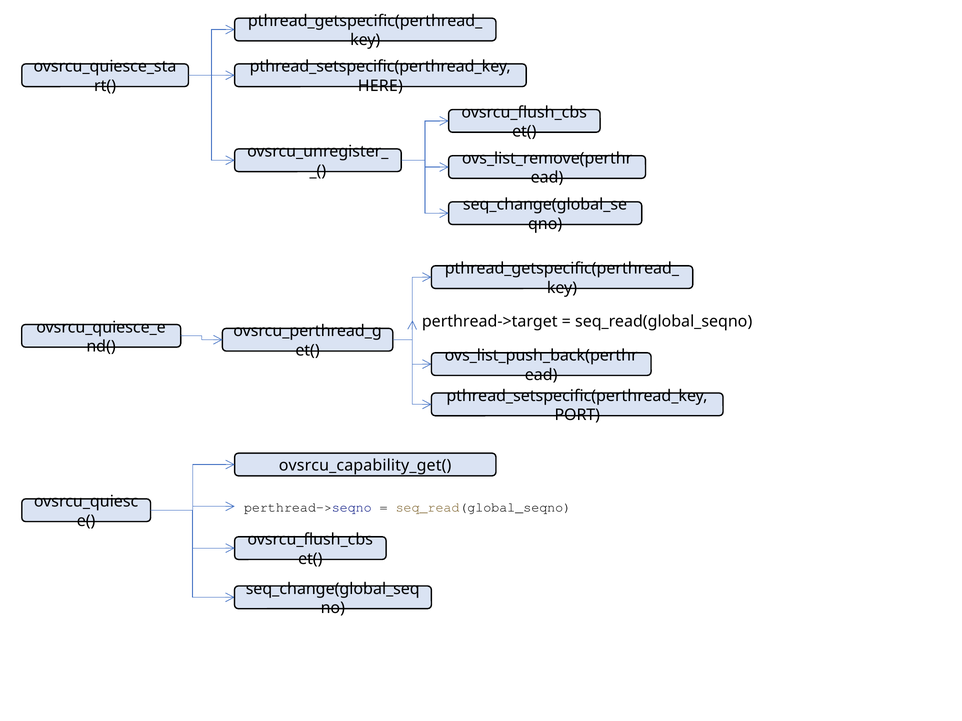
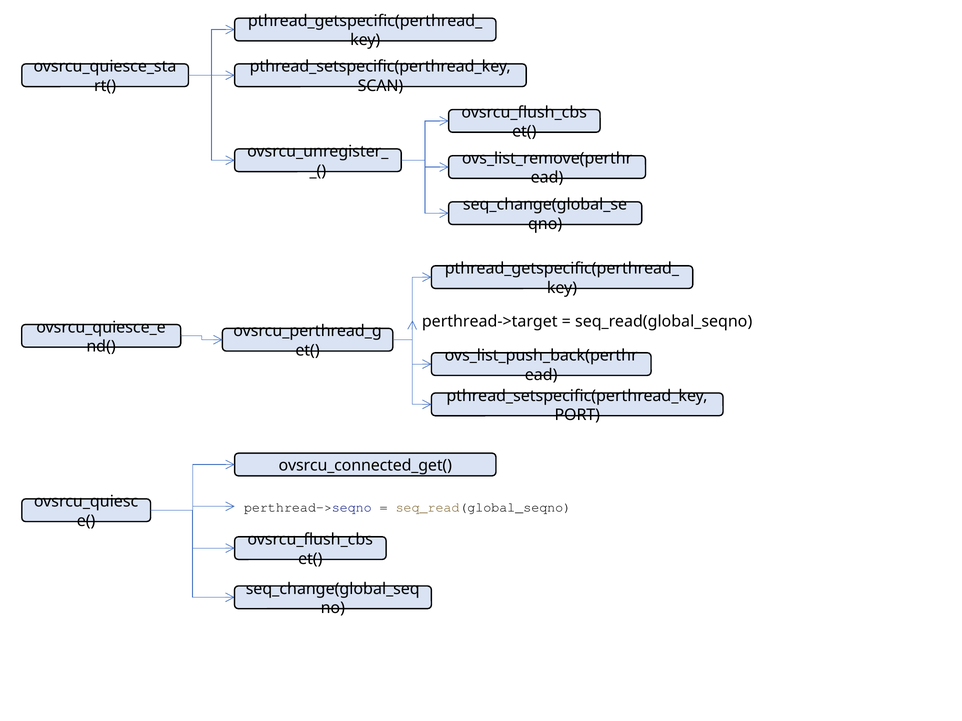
HERE: HERE -> SCAN
ovsrcu_capability_get(: ovsrcu_capability_get( -> ovsrcu_connected_get(
